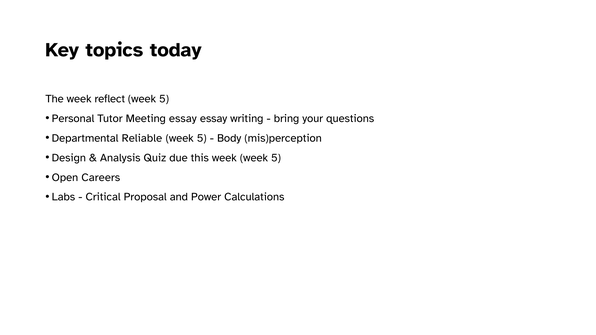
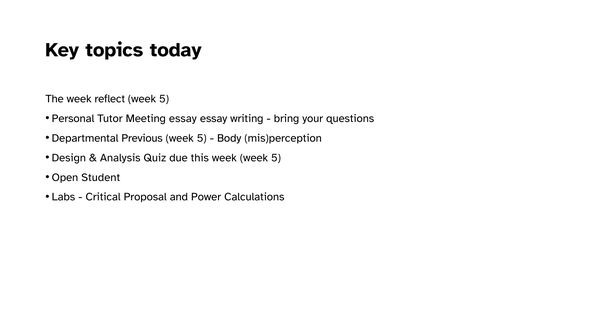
Reliable: Reliable -> Previous
Careers: Careers -> Student
